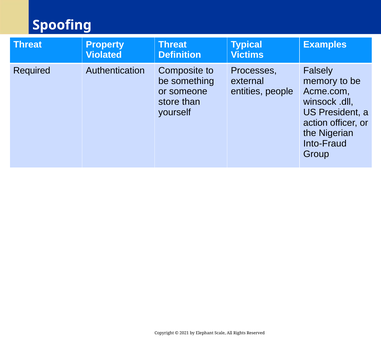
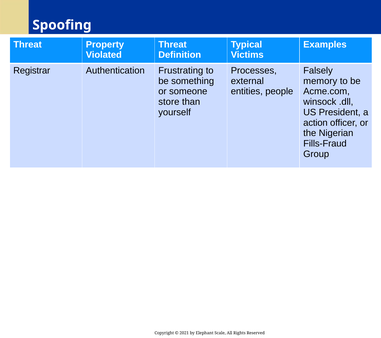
Required: Required -> Registrar
Composite: Composite -> Frustrating
Into-Fraud: Into-Fraud -> Fills-Fraud
